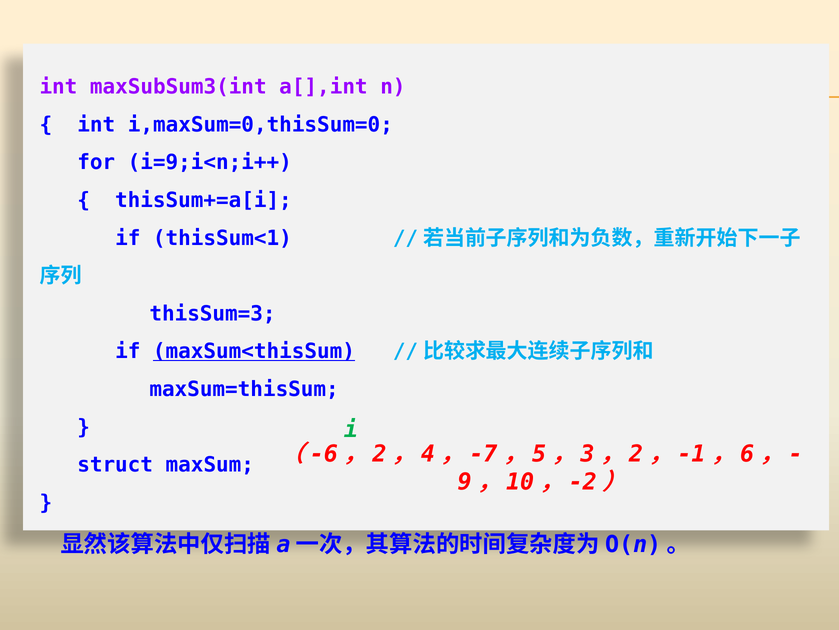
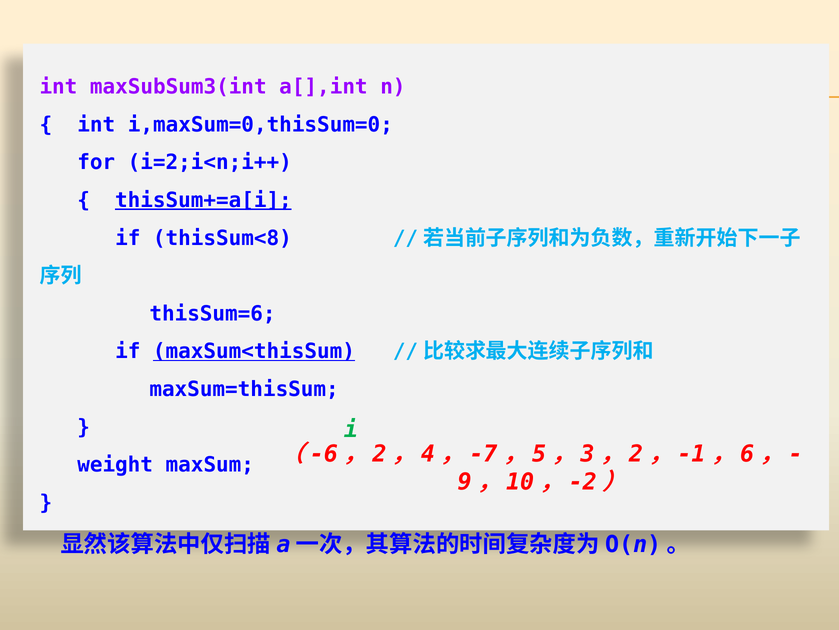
i=9;i<n;i++: i=9;i<n;i++ -> i=2;i<n;i++
thisSum+=a[i underline: none -> present
thisSum<1: thisSum<1 -> thisSum<8
thisSum=3: thisSum=3 -> thisSum=6
struct: struct -> weight
